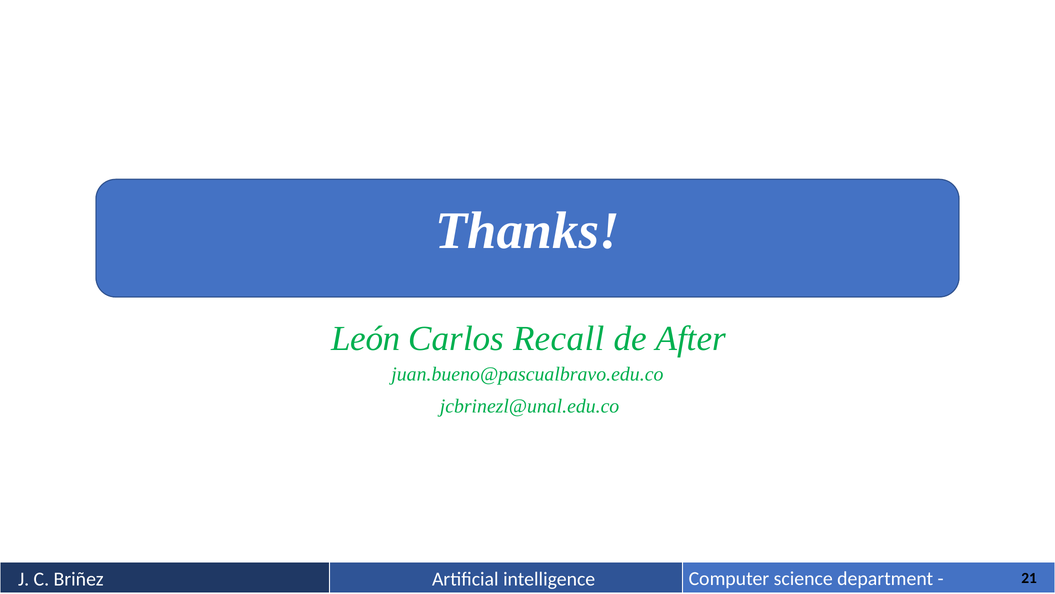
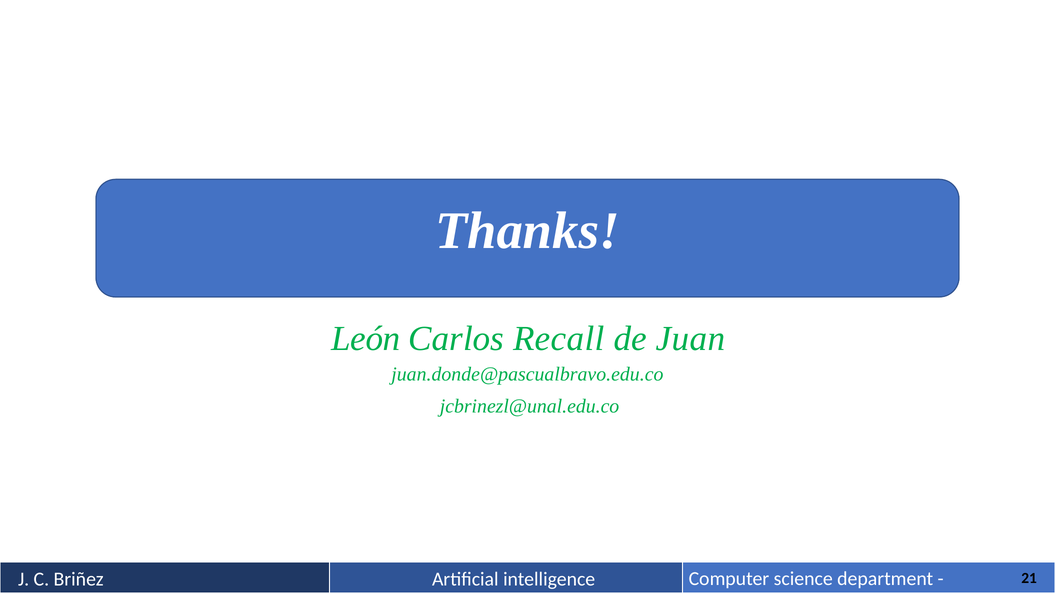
After: After -> Juan
juan.bueno@pascualbravo.edu.co: juan.bueno@pascualbravo.edu.co -> juan.donde@pascualbravo.edu.co
